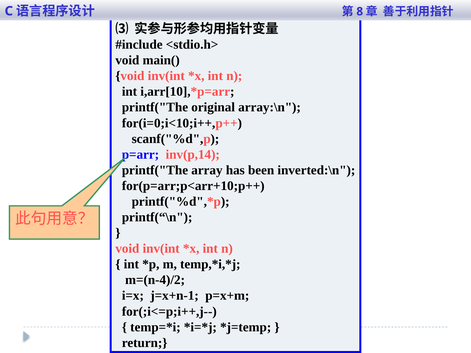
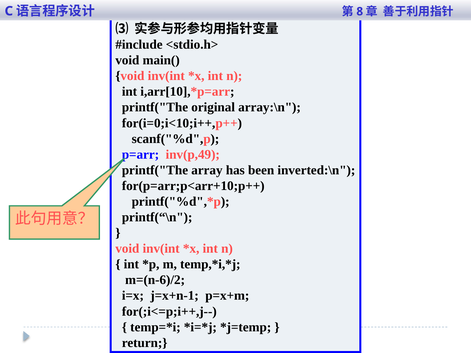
inv(p,14: inv(p,14 -> inv(p,49
m=(n-4)/2: m=(n-4)/2 -> m=(n-6)/2
